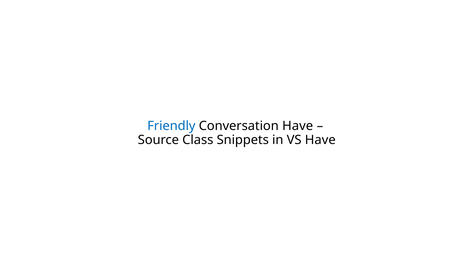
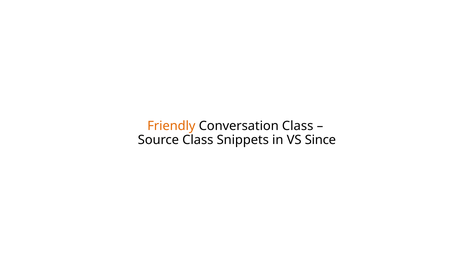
Friendly colour: blue -> orange
Conversation Have: Have -> Class
VS Have: Have -> Since
